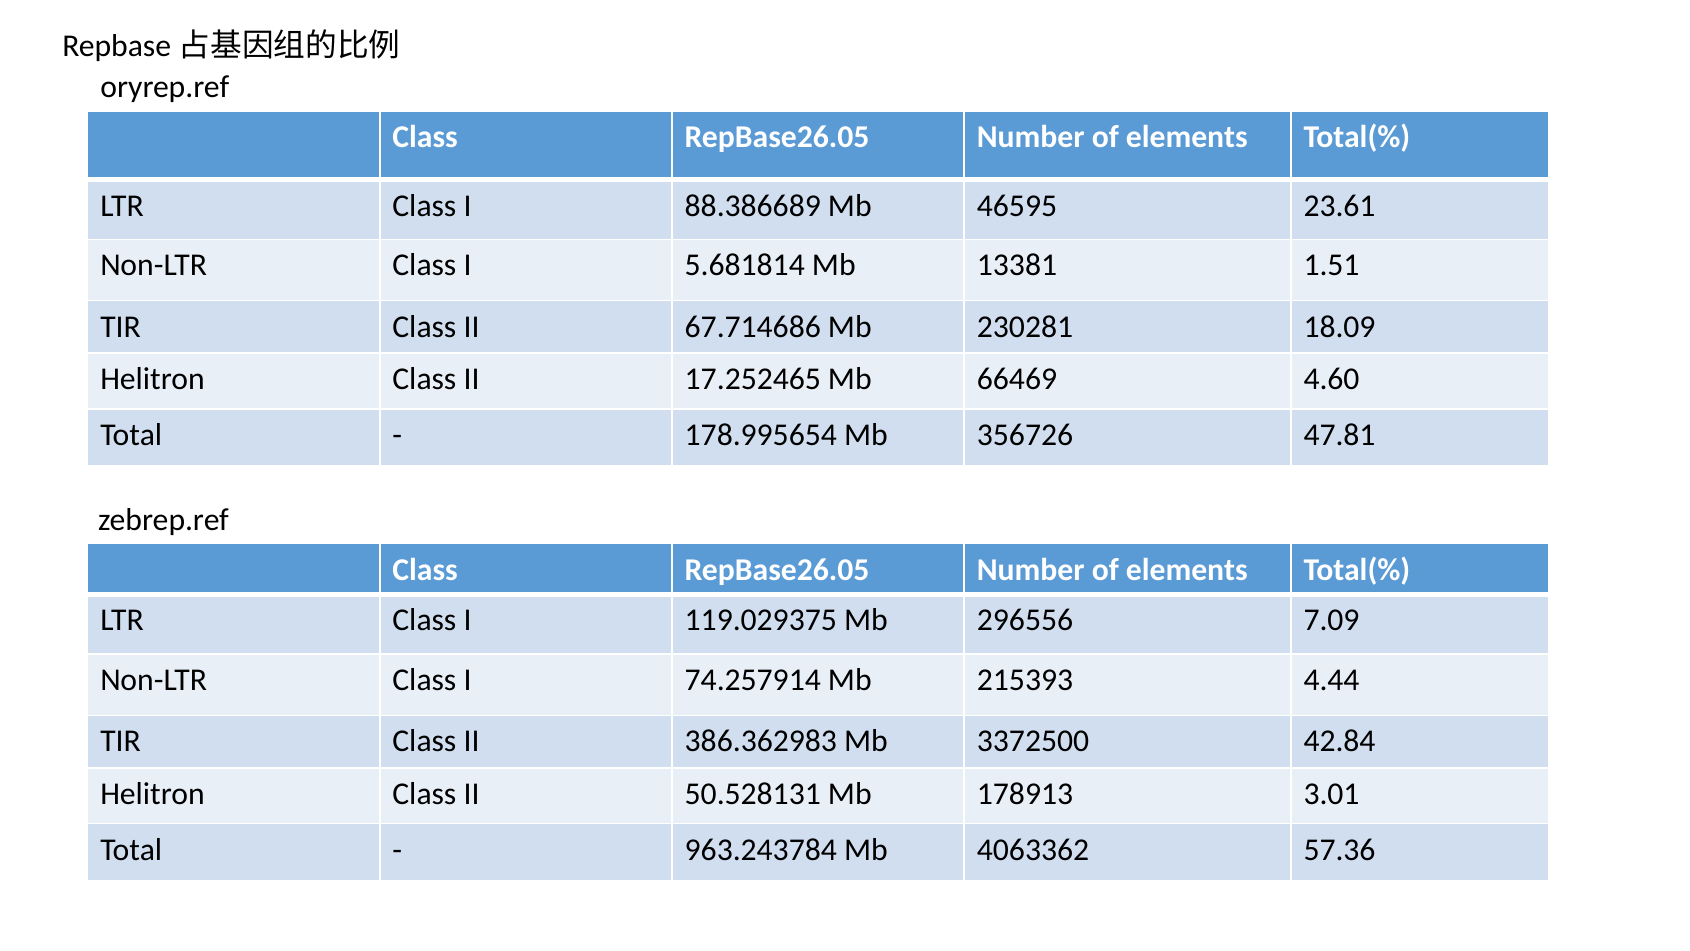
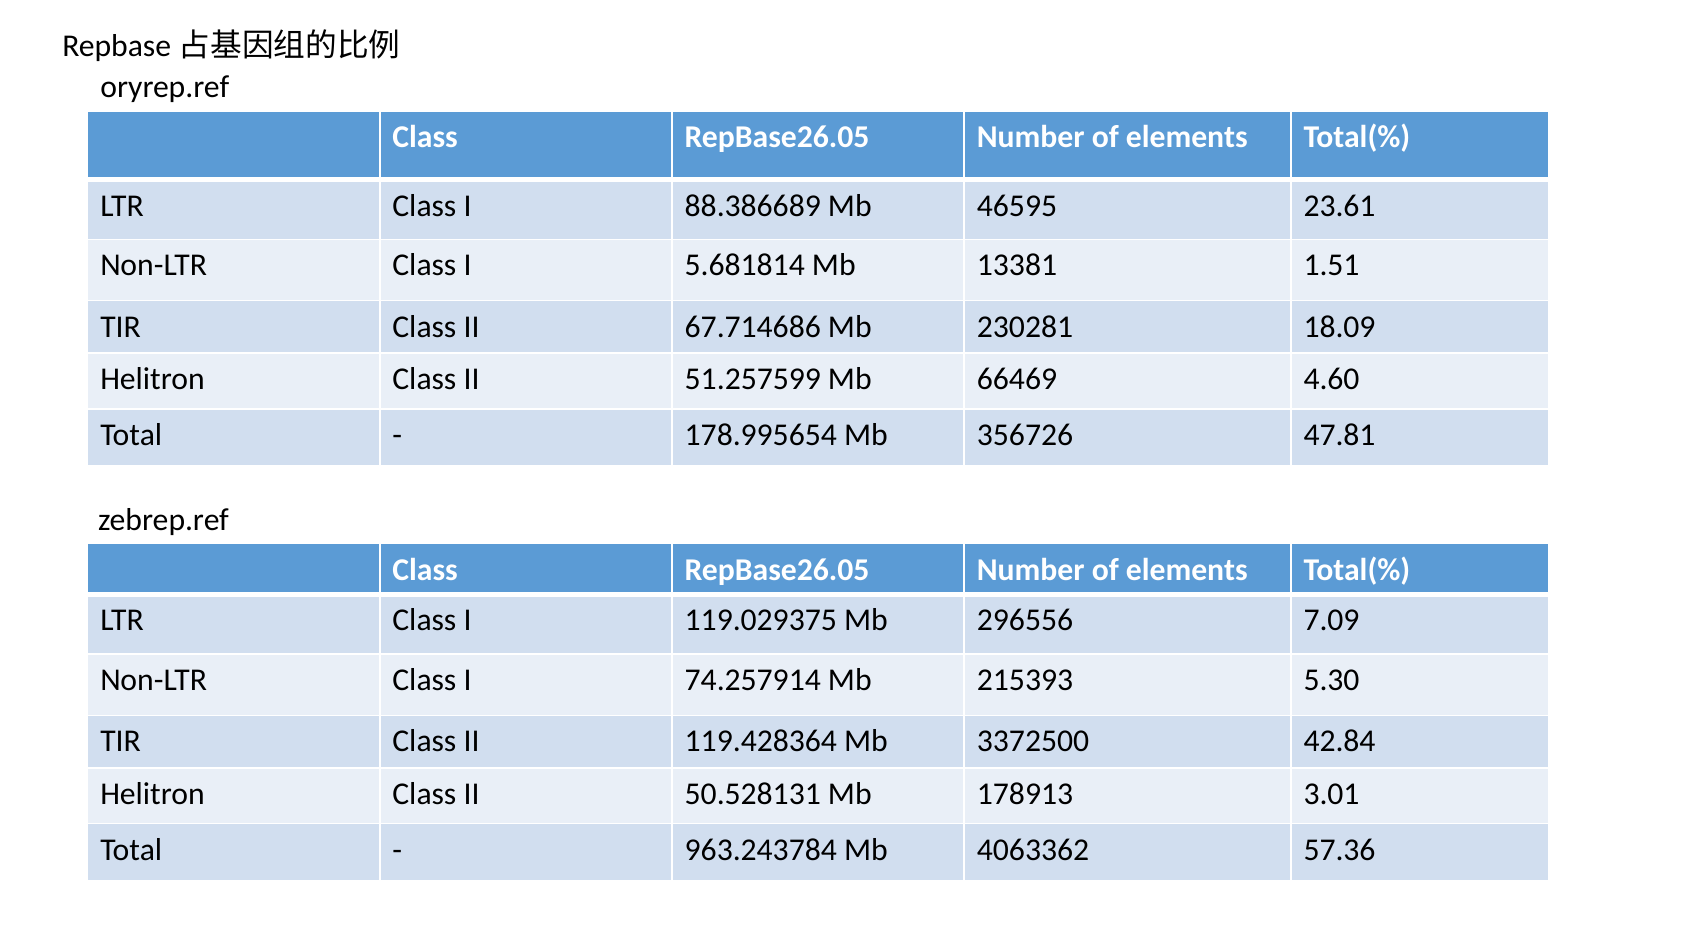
17.252465: 17.252465 -> 51.257599
4.44: 4.44 -> 5.30
386.362983: 386.362983 -> 119.428364
